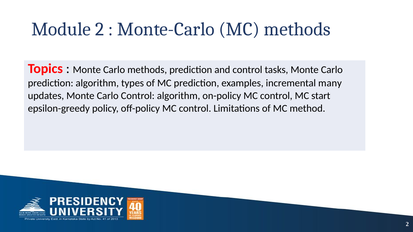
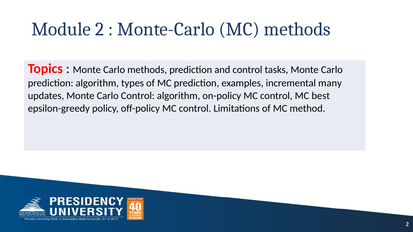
start: start -> best
